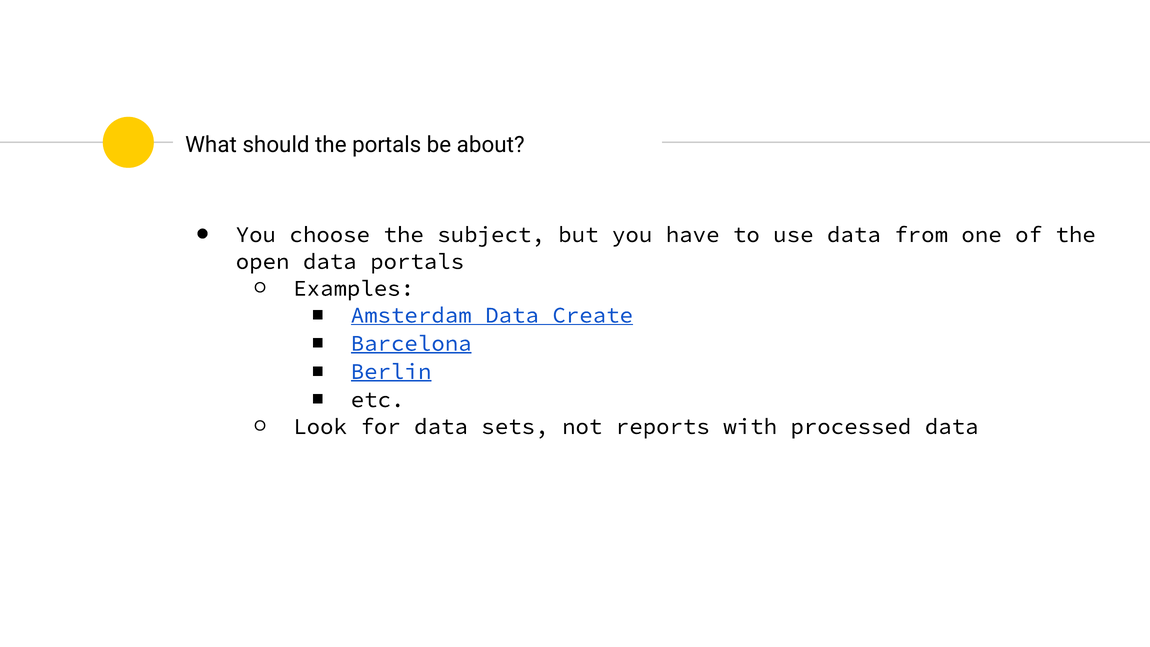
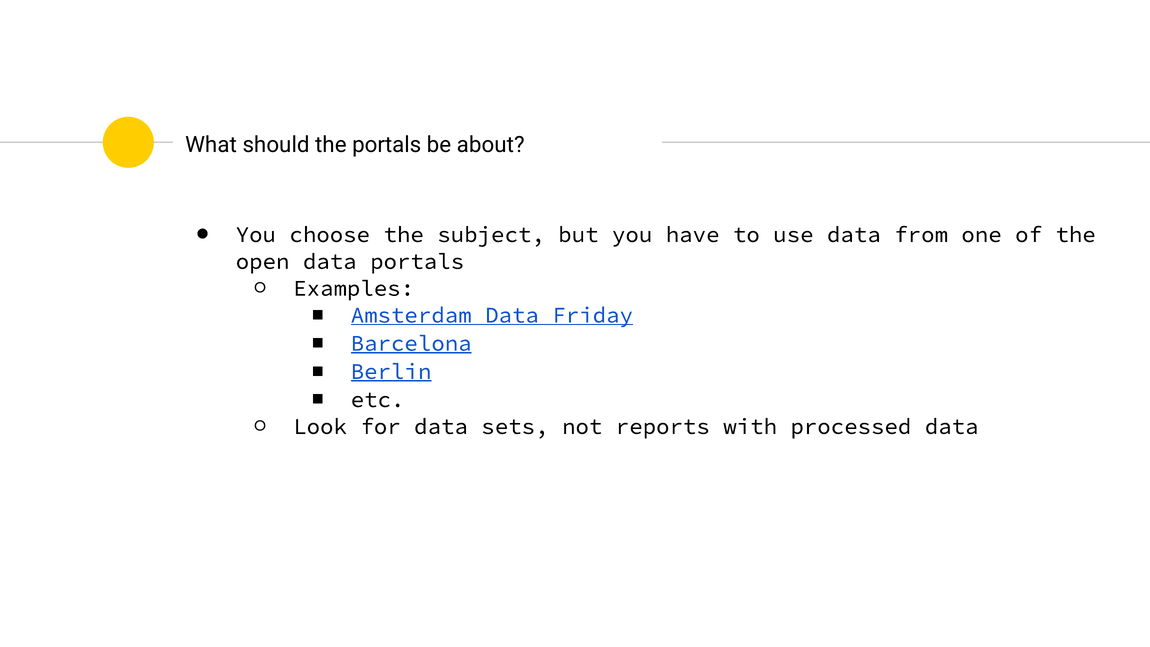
Create: Create -> Friday
